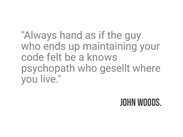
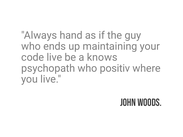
code felt: felt -> live
gesellt: gesellt -> positiv
